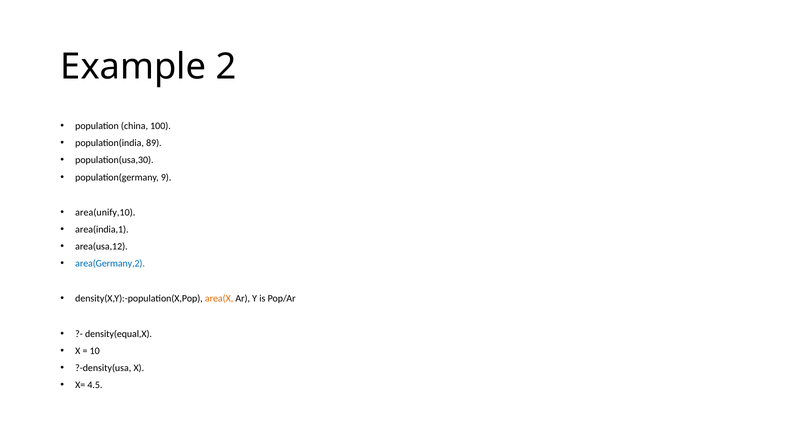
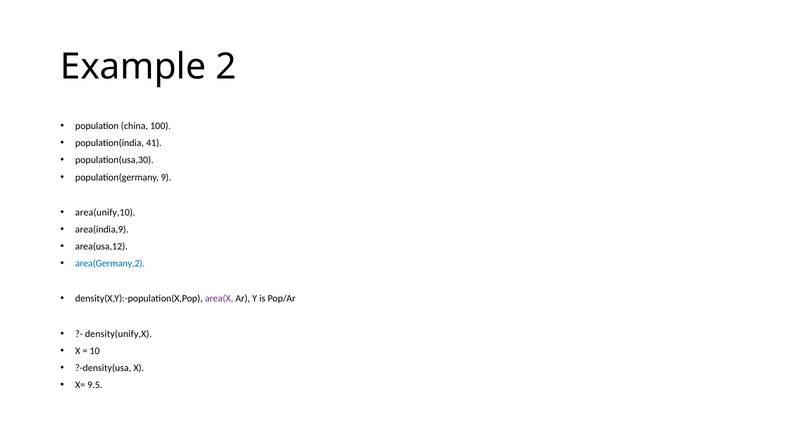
89: 89 -> 41
area(india,1: area(india,1 -> area(india,9
area(X colour: orange -> purple
density(equal,X: density(equal,X -> density(unify,X
4.5: 4.5 -> 9.5
